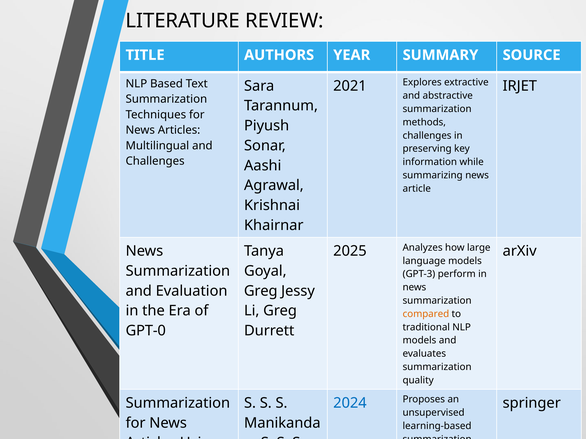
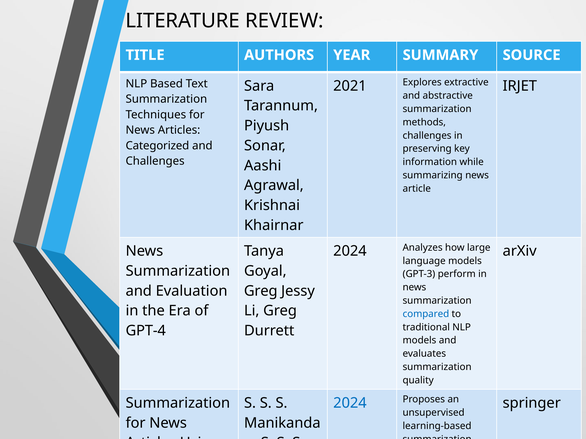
Multilingual: Multilingual -> Categorized
2025 at (350, 251): 2025 -> 2024
compared colour: orange -> blue
GPT-0: GPT-0 -> GPT-4
